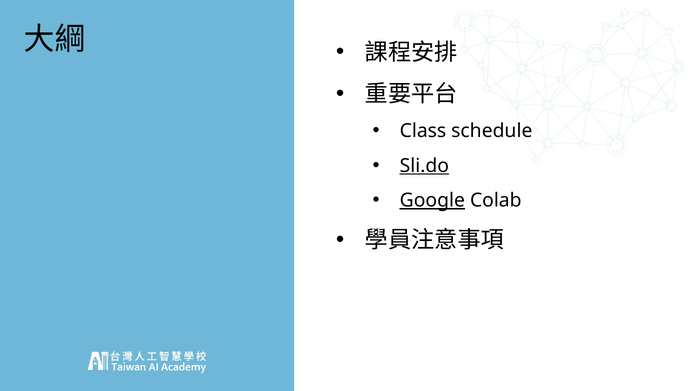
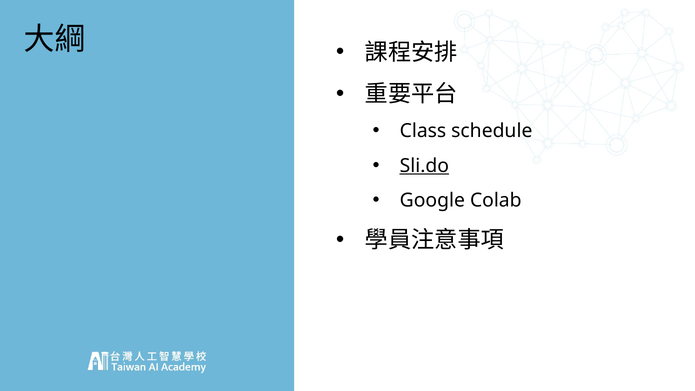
Google underline: present -> none
